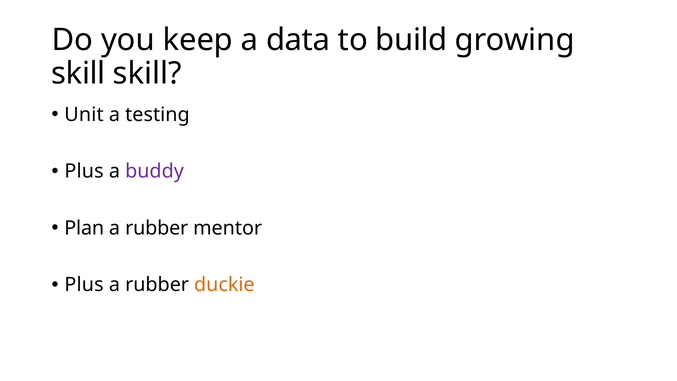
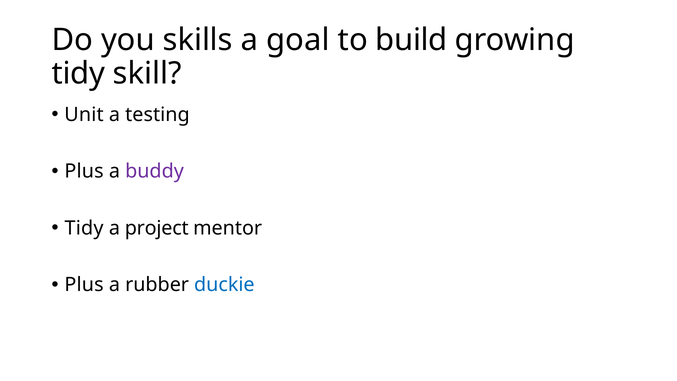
keep: keep -> skills
data: data -> goal
skill at (78, 74): skill -> tidy
Plan at (84, 228): Plan -> Tidy
rubber at (157, 228): rubber -> project
duckie colour: orange -> blue
